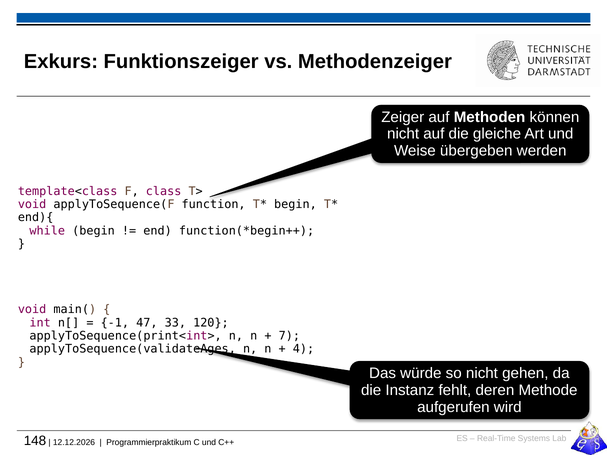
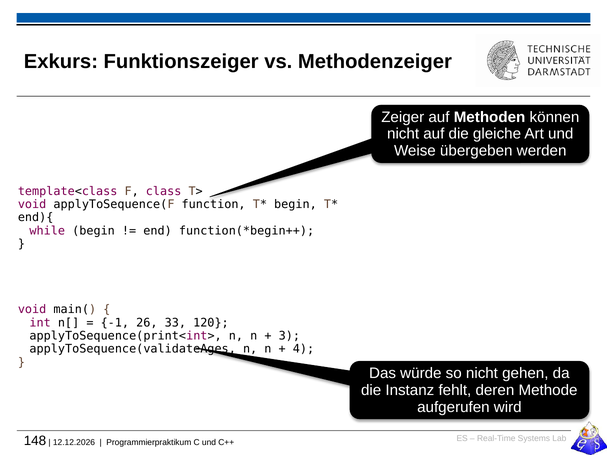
47: 47 -> 26
7: 7 -> 3
